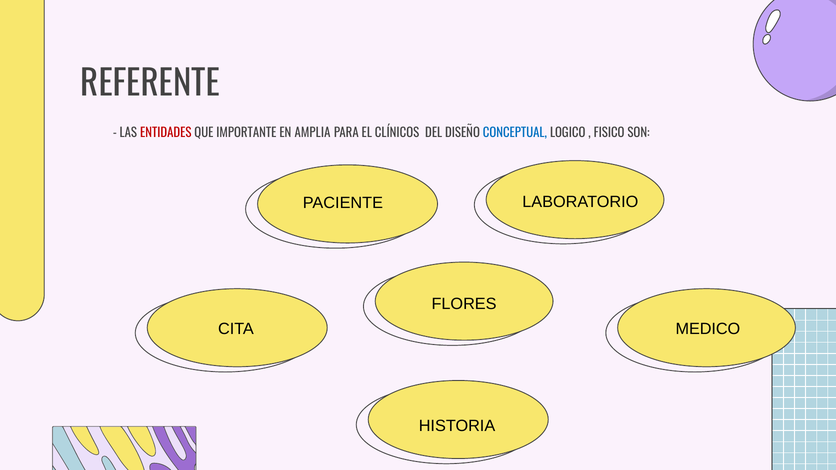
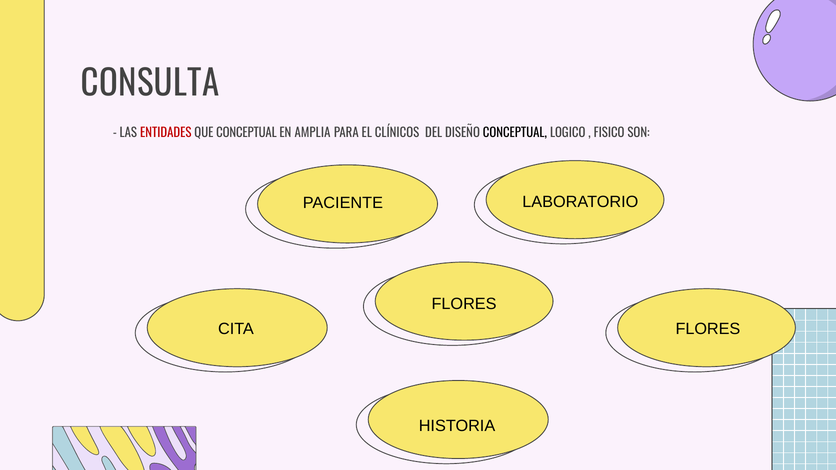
REFERENTE: REFERENTE -> CONSULTA
QUE IMPORTANTE: IMPORTANTE -> CONCEPTUAL
CONCEPTUAL at (515, 133) colour: blue -> black
MEDICO at (708, 329): MEDICO -> FLORES
